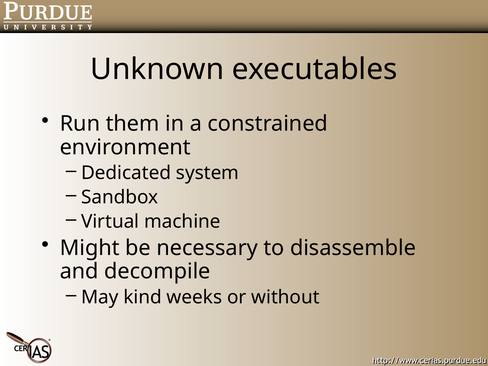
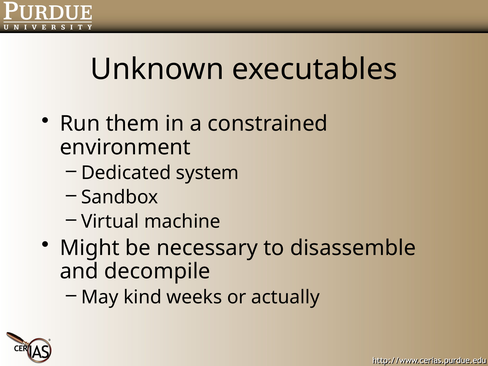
without: without -> actually
